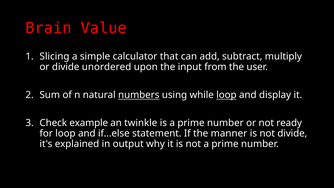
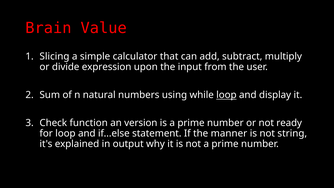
unordered: unordered -> expression
numbers underline: present -> none
example: example -> function
twinkle: twinkle -> version
not divide: divide -> string
